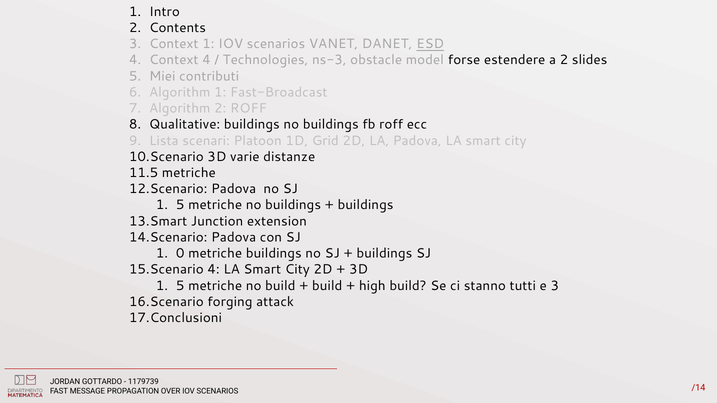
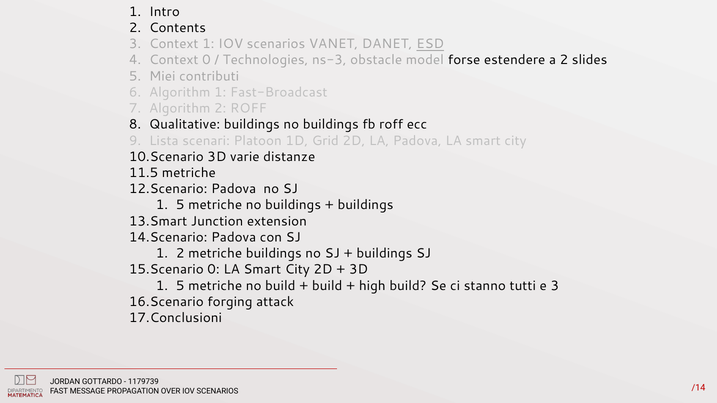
Context 4: 4 -> 0
1 0: 0 -> 2
4 at (213, 270): 4 -> 0
